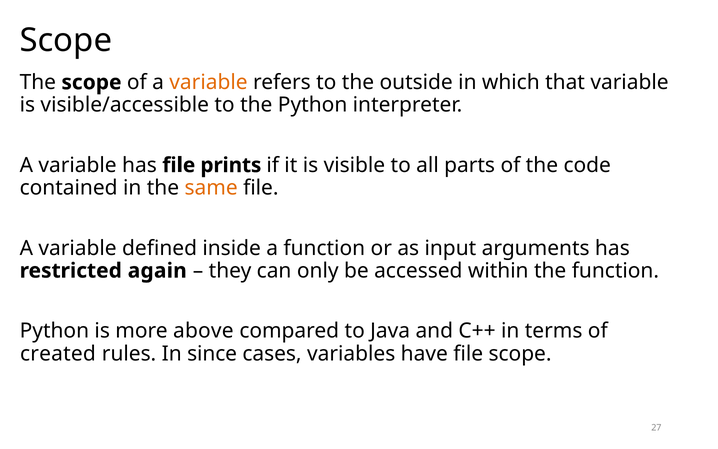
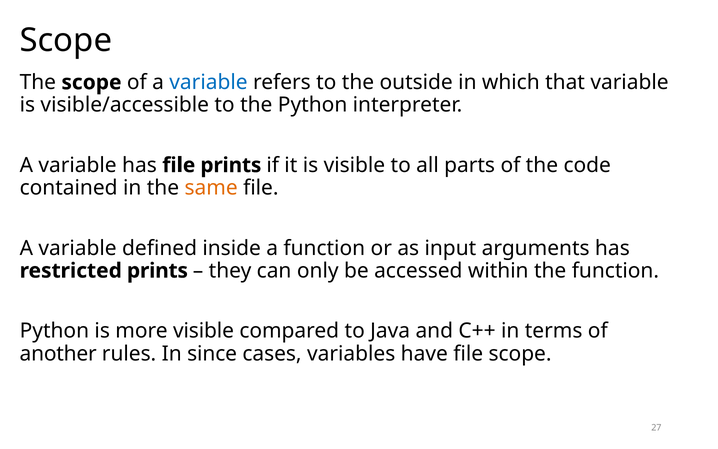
variable at (208, 82) colour: orange -> blue
restricted again: again -> prints
more above: above -> visible
created: created -> another
